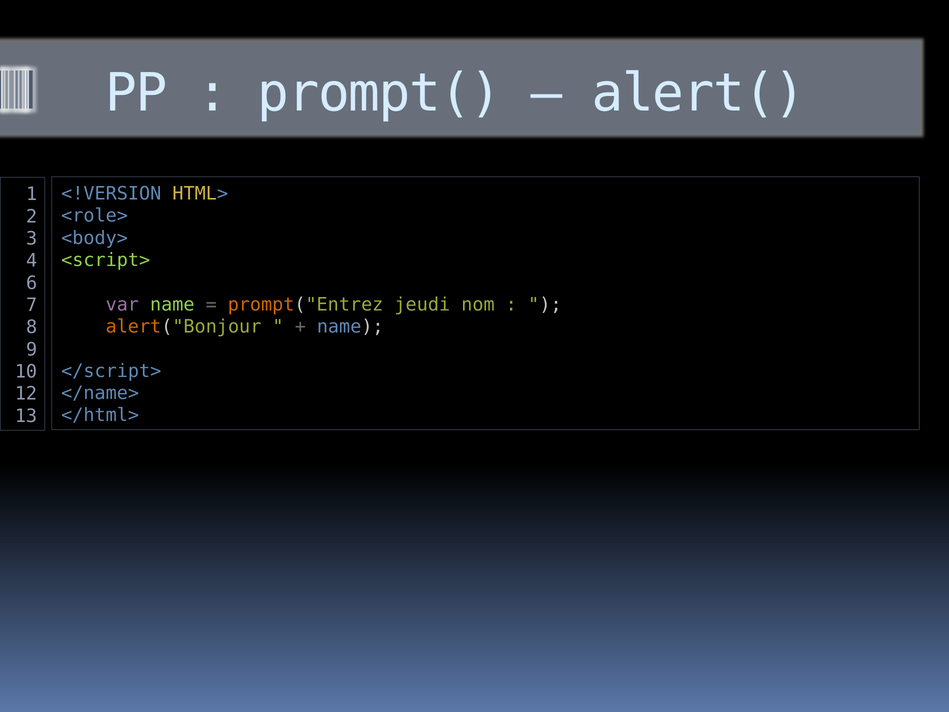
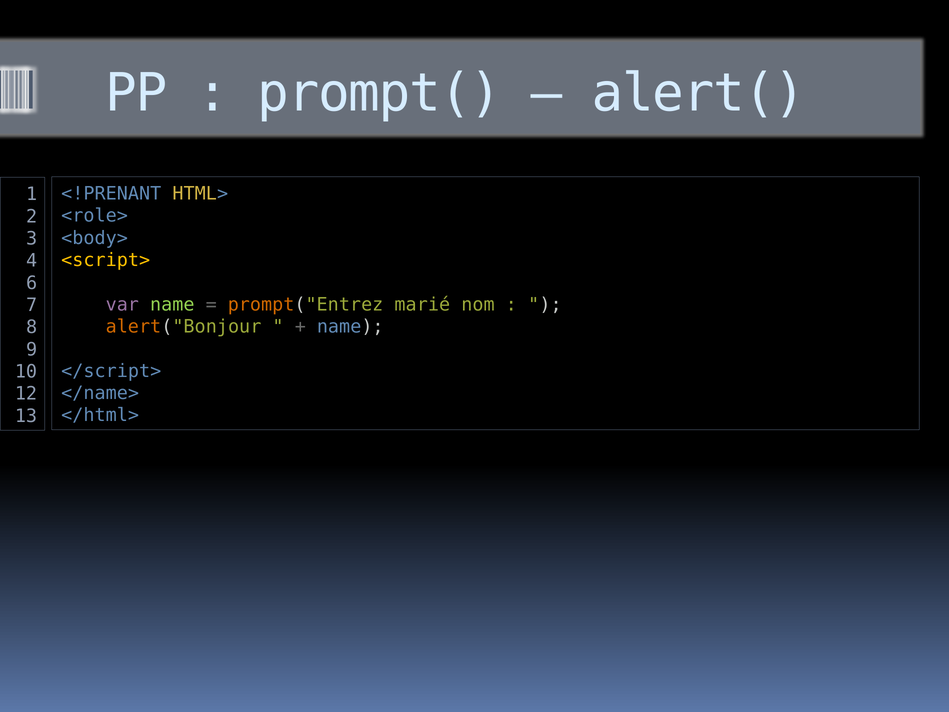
<!VERSION: <!VERSION -> <!PRENANT
<script> colour: light green -> yellow
jeudi: jeudi -> marié
